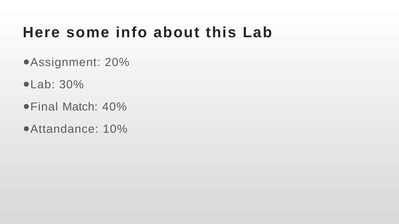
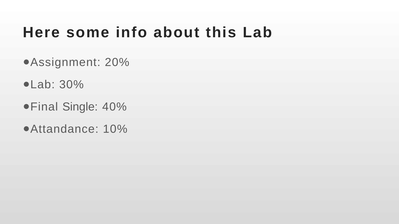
Match: Match -> Single
